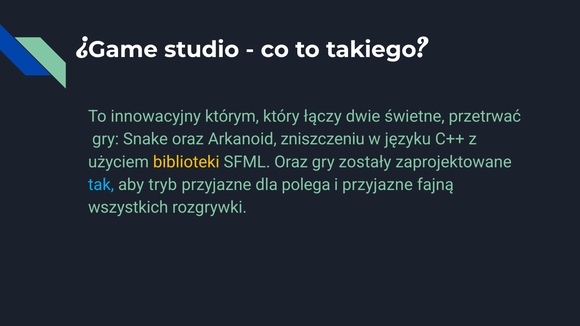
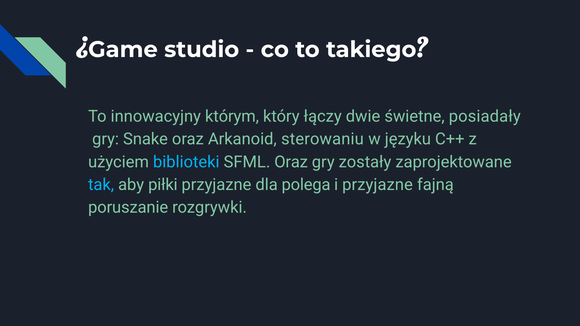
przetrwać: przetrwać -> posiadały
zniszczeniu: zniszczeniu -> sterowaniu
biblioteki colour: yellow -> light blue
tryb: tryb -> piłki
wszystkich: wszystkich -> poruszanie
